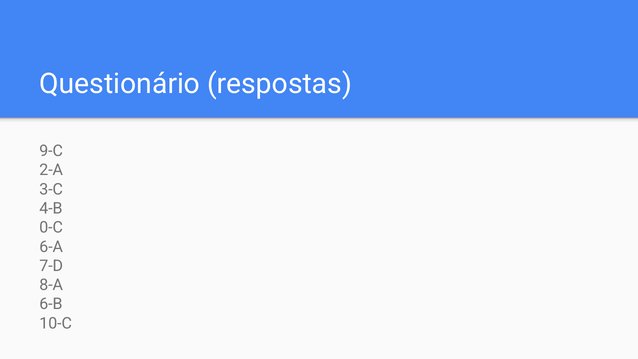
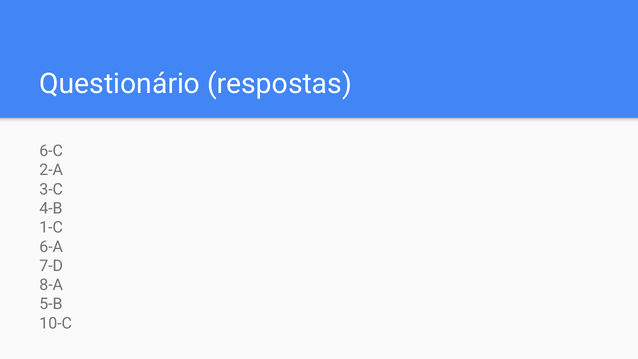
9-C: 9-C -> 6-C
0-C: 0-C -> 1-C
6-B: 6-B -> 5-B
